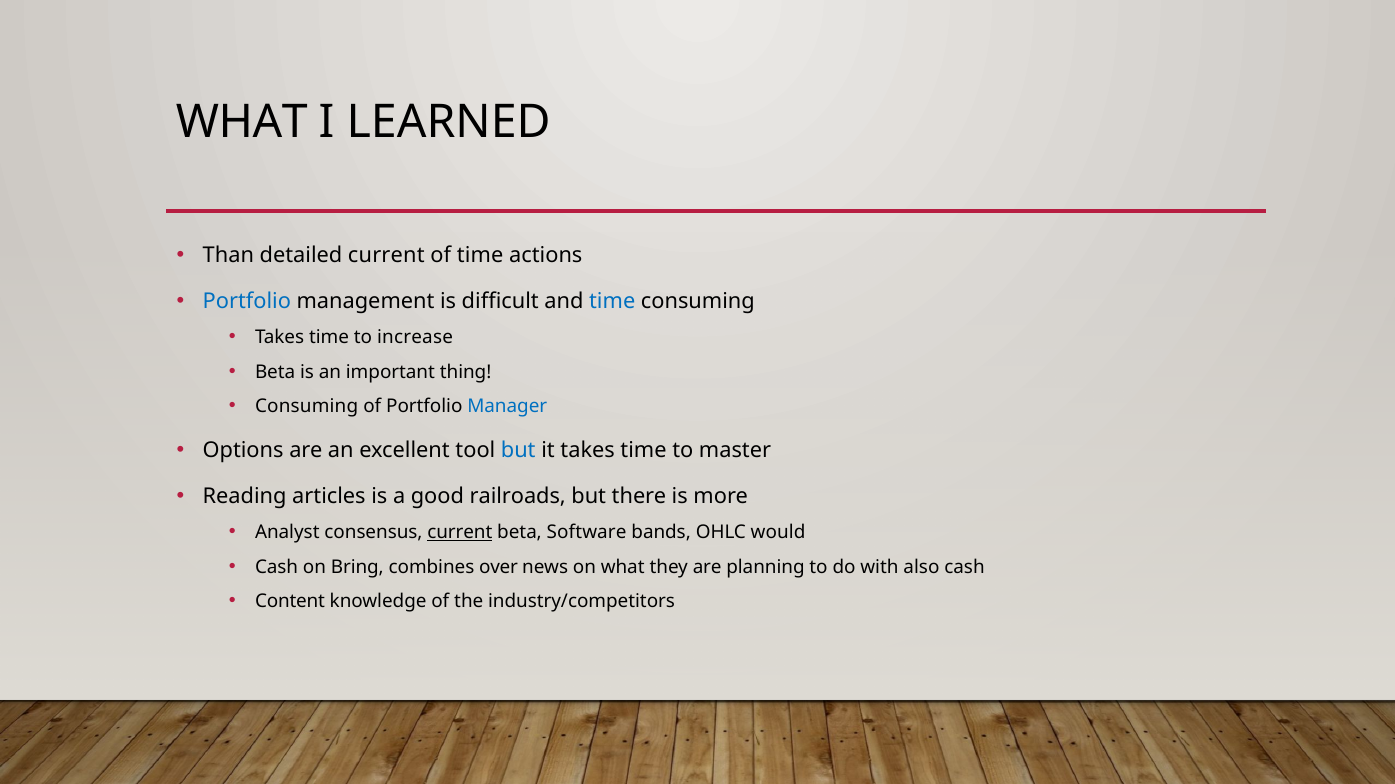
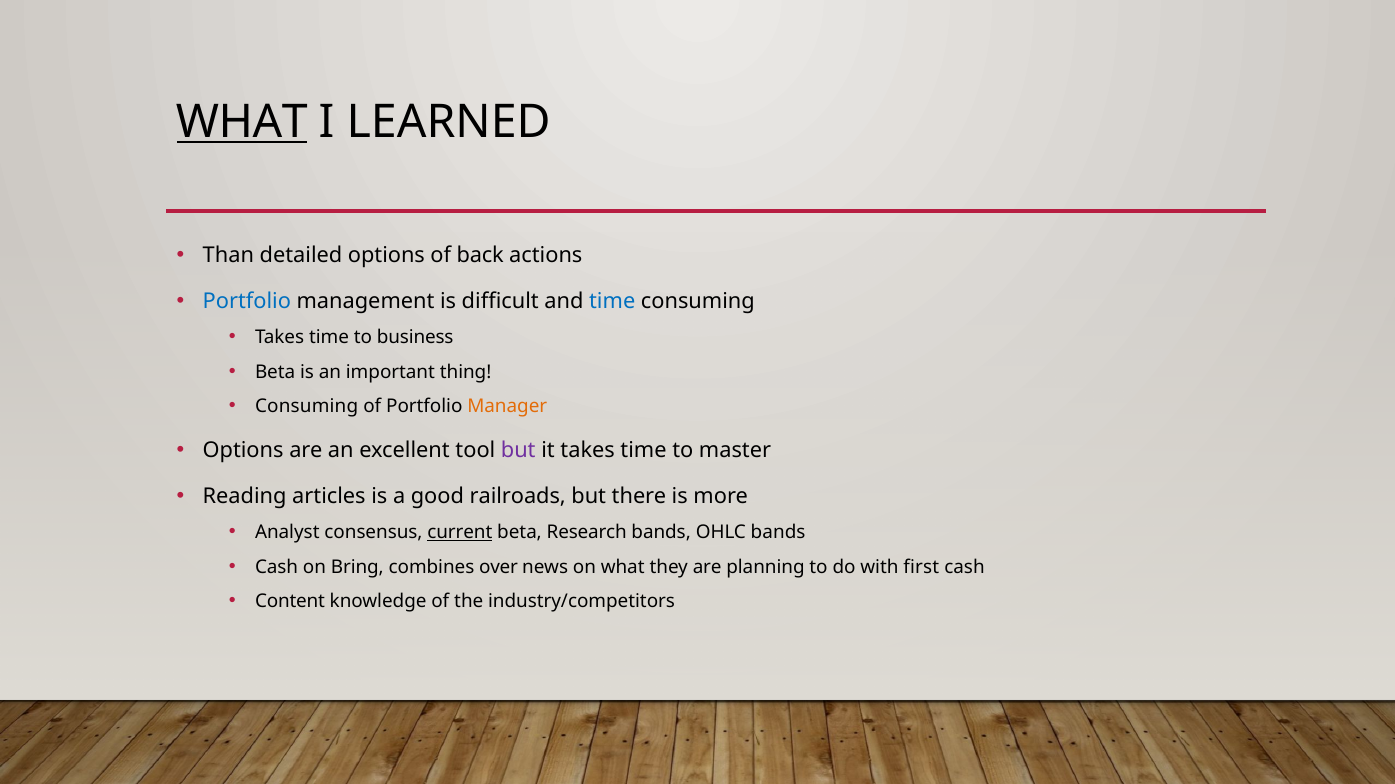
WHAT at (242, 122) underline: none -> present
detailed current: current -> options
of time: time -> back
increase: increase -> business
Manager colour: blue -> orange
but at (518, 451) colour: blue -> purple
Software: Software -> Research
OHLC would: would -> bands
also: also -> first
